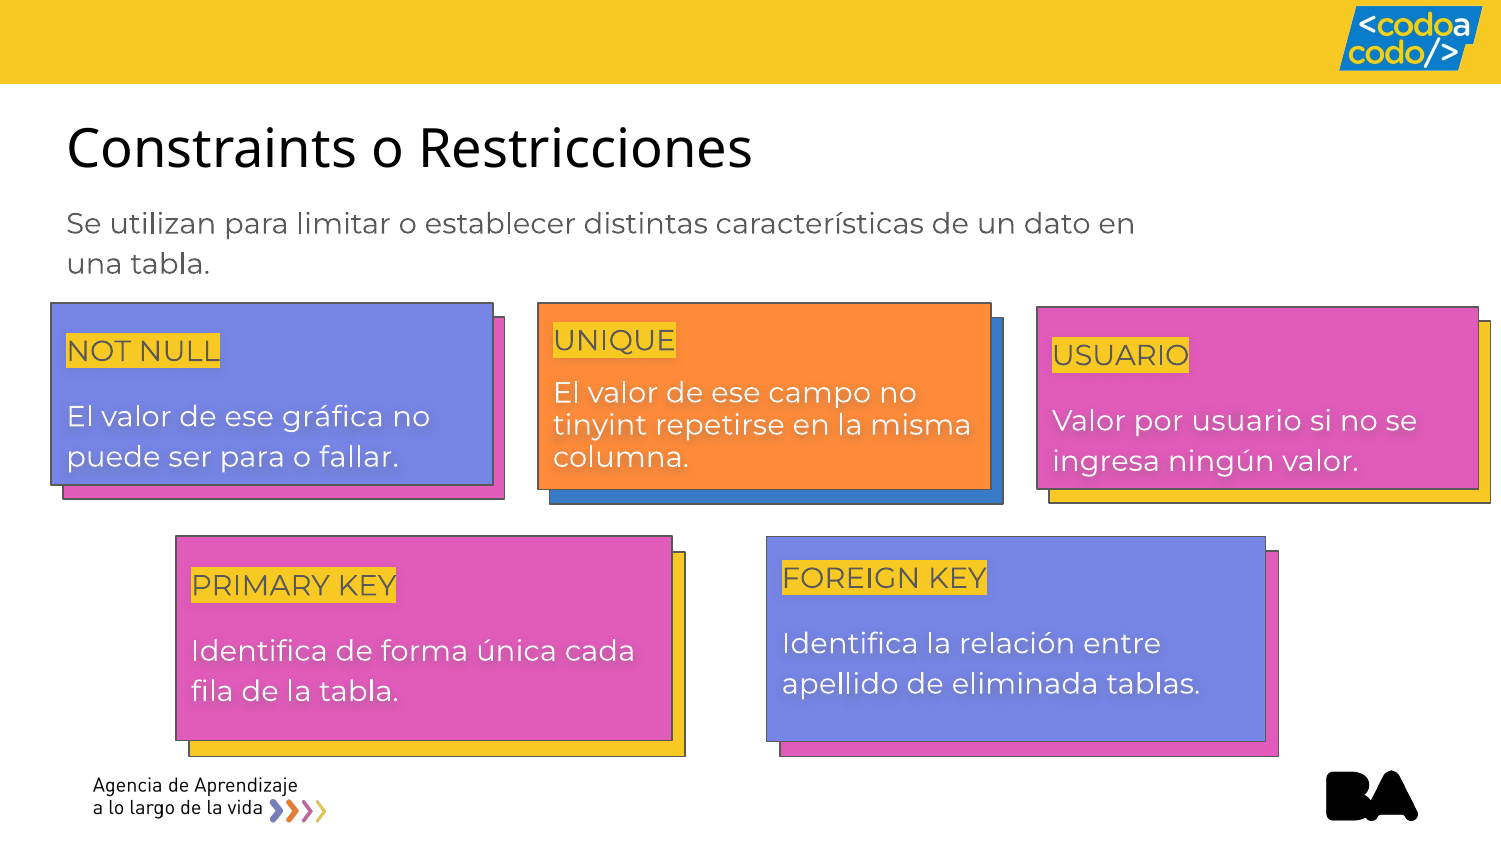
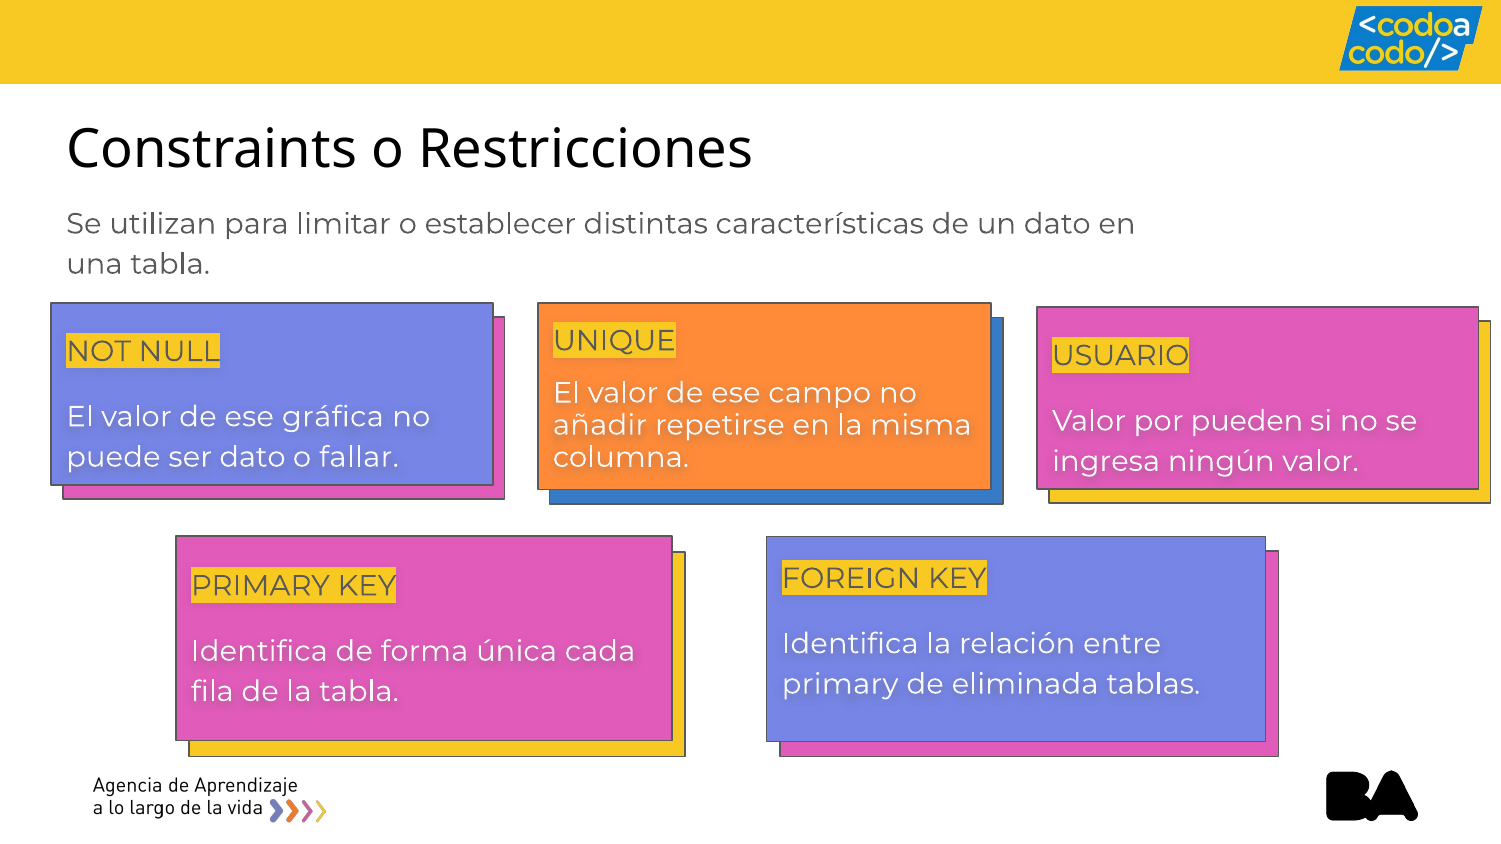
por usuario: usuario -> pueden
tinyint: tinyint -> añadir
ser para: para -> dato
apellido at (840, 684): apellido -> primary
